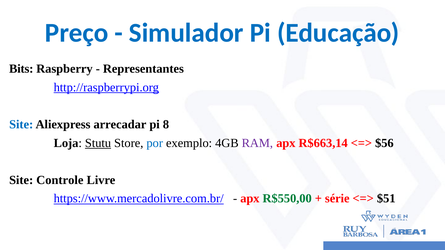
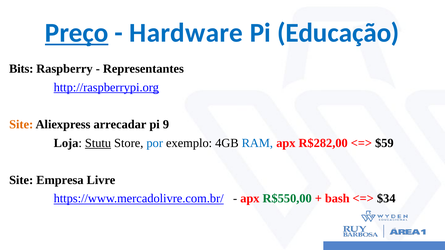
Preço underline: none -> present
Simulador: Simulador -> Hardware
Site at (21, 125) colour: blue -> orange
8: 8 -> 9
RAM colour: purple -> blue
R$663,14: R$663,14 -> R$282,00
$56: $56 -> $59
Controle: Controle -> Empresa
série: série -> bash
$51: $51 -> $34
